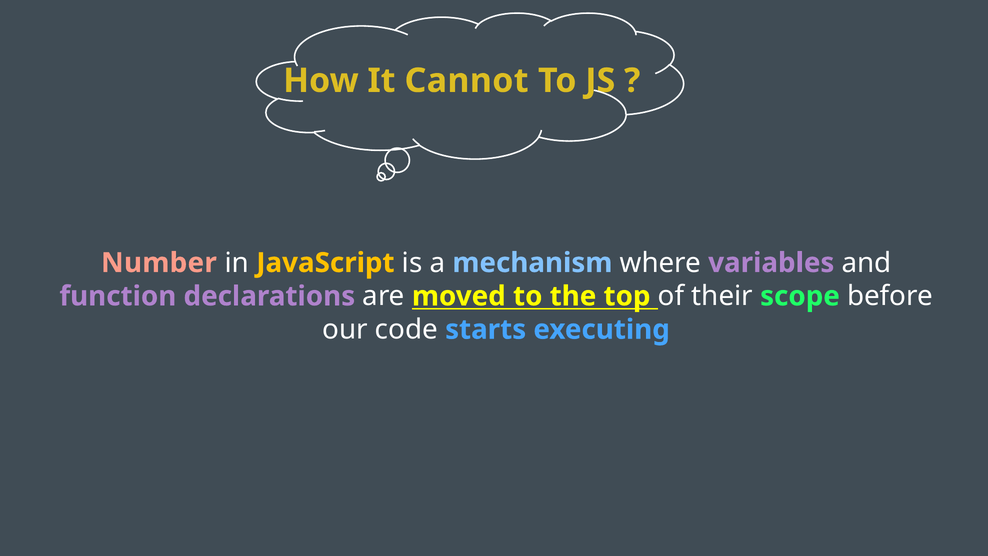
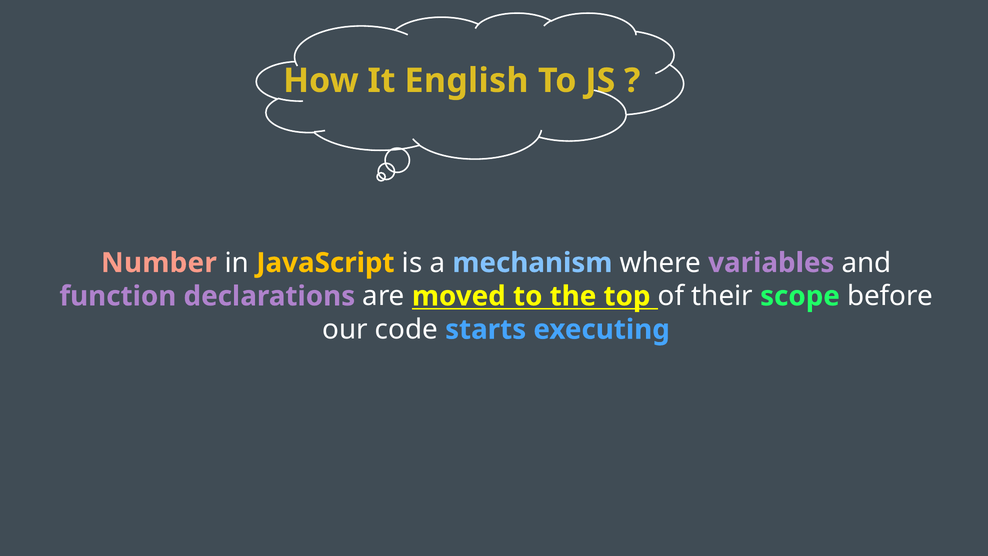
Cannot: Cannot -> English
